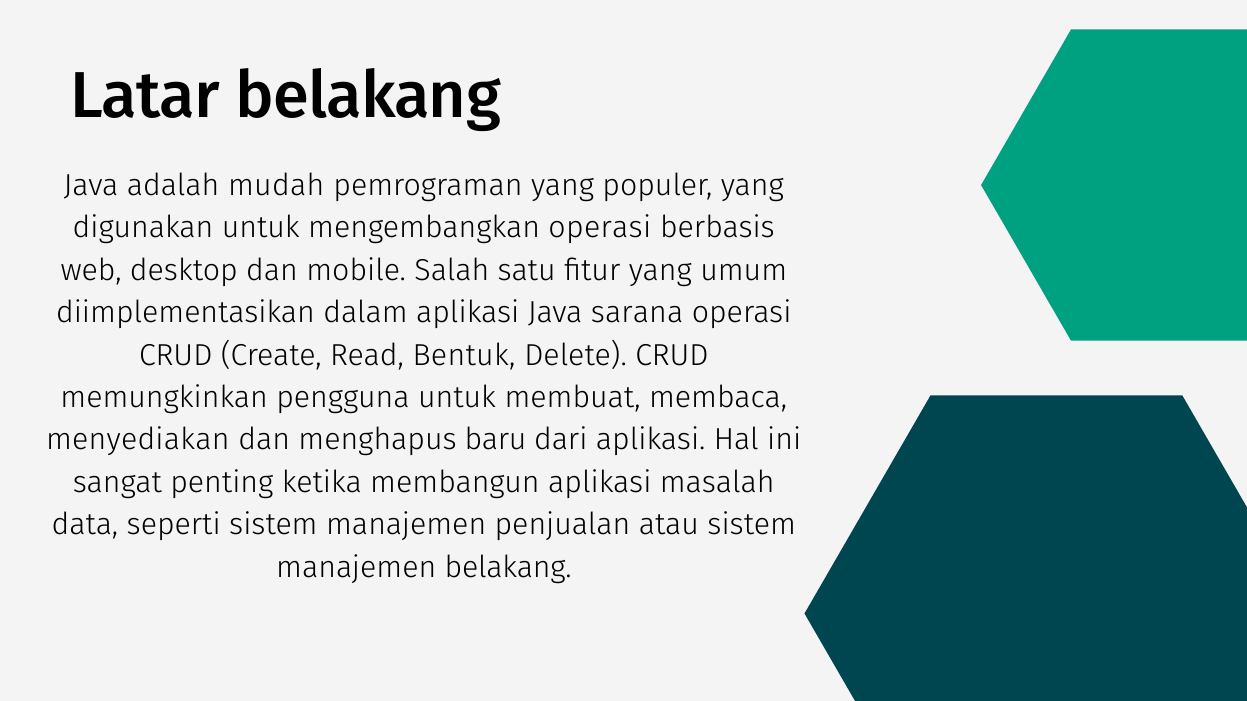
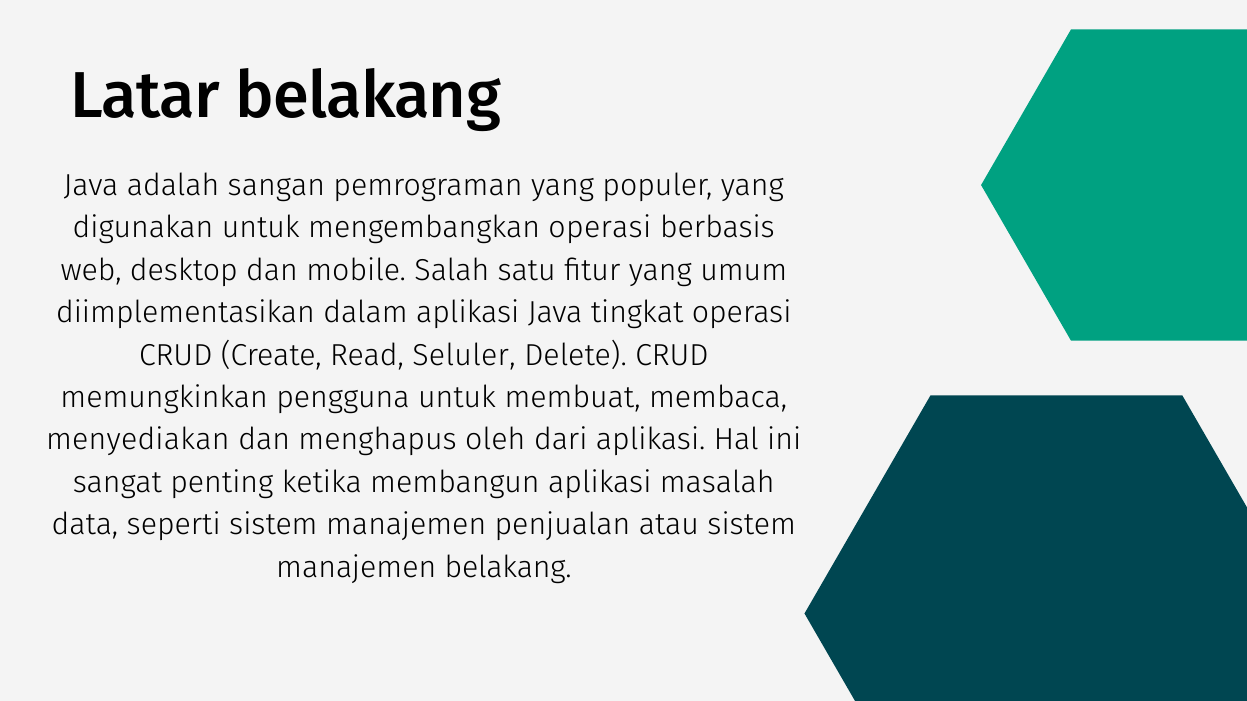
mudah: mudah -> sangan
sarana: sarana -> tingkat
Bentuk: Bentuk -> Seluler
baru: baru -> oleh
